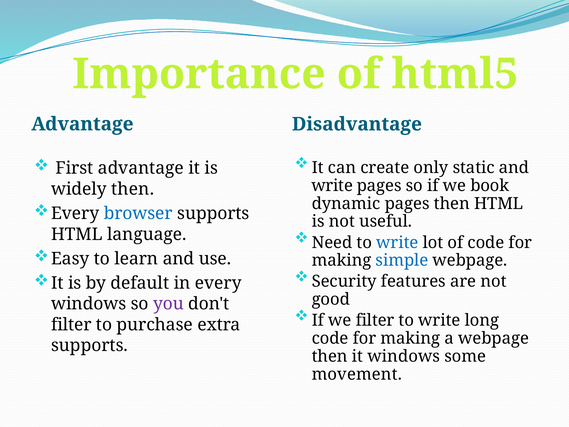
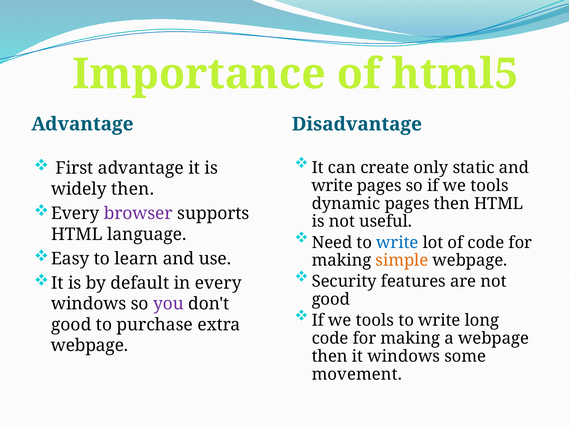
so if we book: book -> tools
browser colour: blue -> purple
simple colour: blue -> orange
filter at (375, 320): filter -> tools
filter at (71, 325): filter -> good
supports at (89, 345): supports -> webpage
